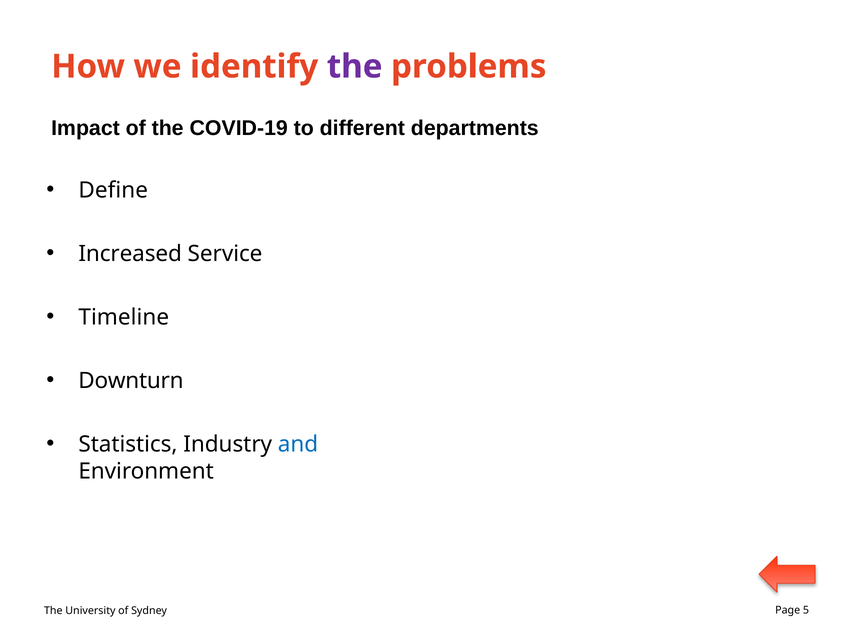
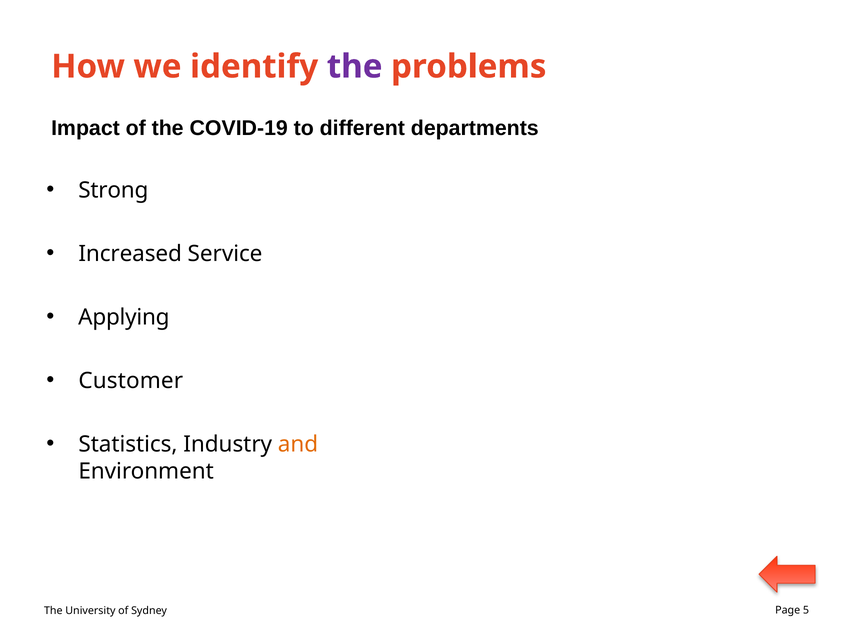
Define: Define -> Strong
Timeline: Timeline -> Applying
Downturn: Downturn -> Customer
and colour: blue -> orange
